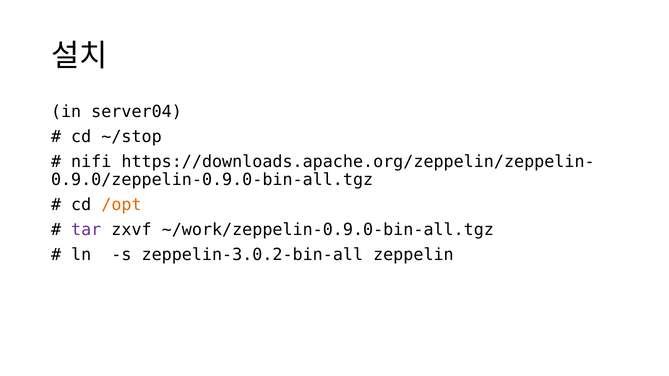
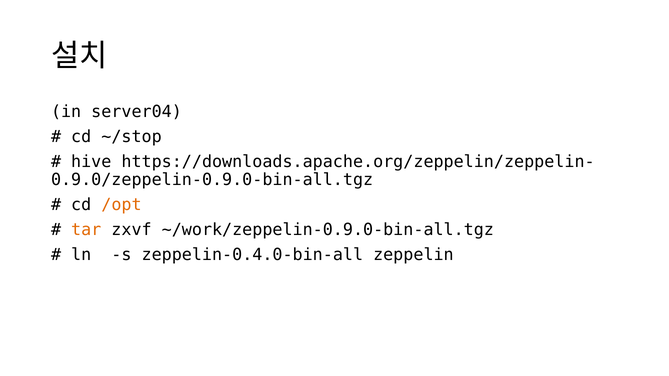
nifi: nifi -> hive
tar colour: purple -> orange
zeppelin-3.0.2-bin-all: zeppelin-3.0.2-bin-all -> zeppelin-0.4.0-bin-all
